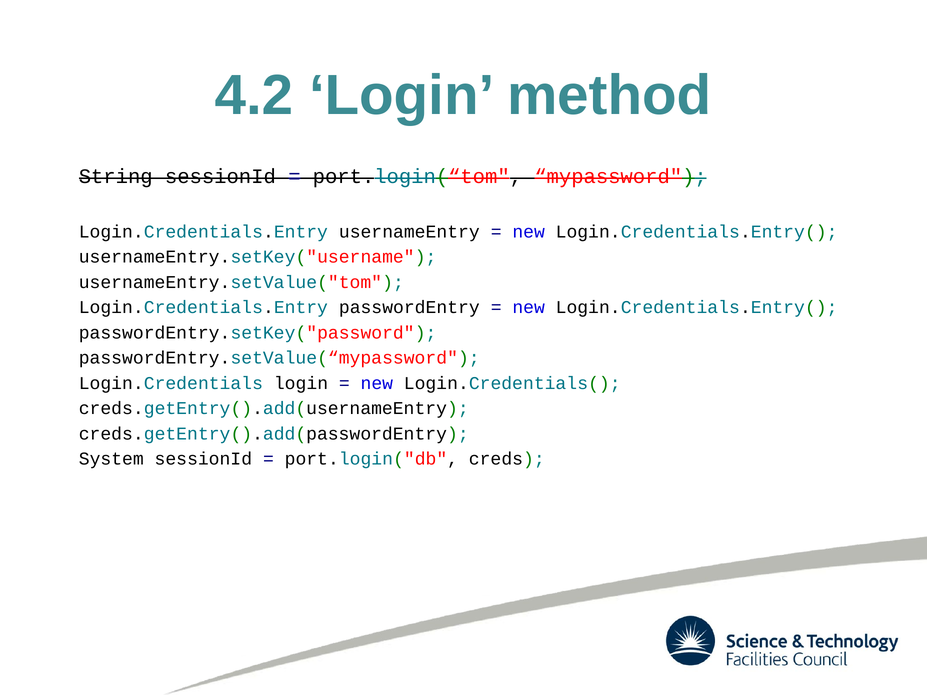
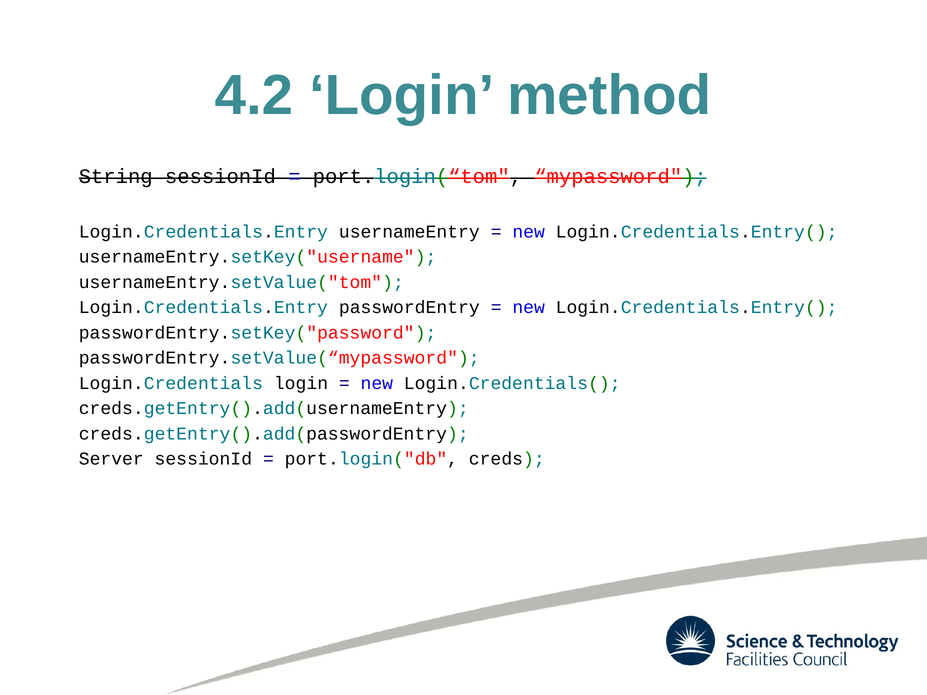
System: System -> Server
